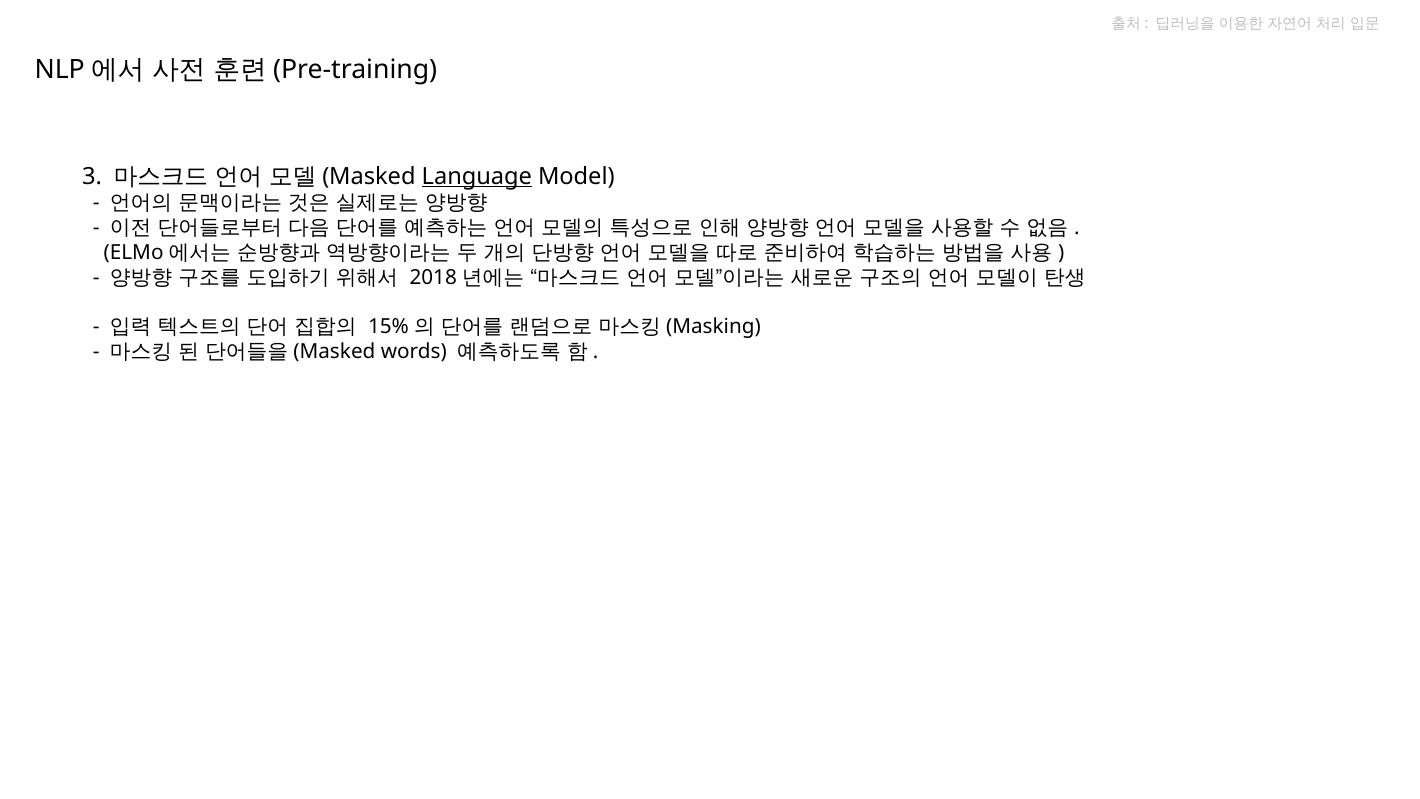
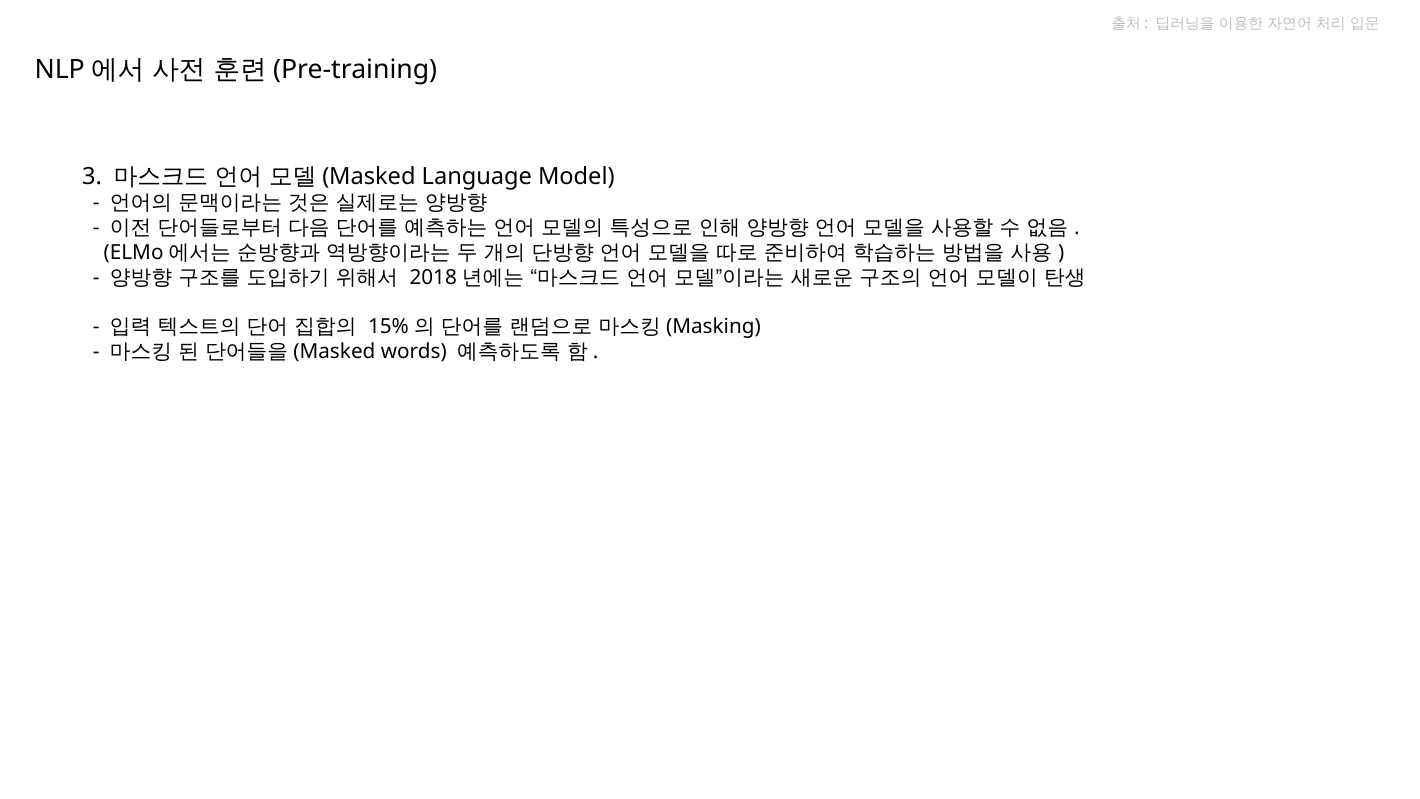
Language underline: present -> none
